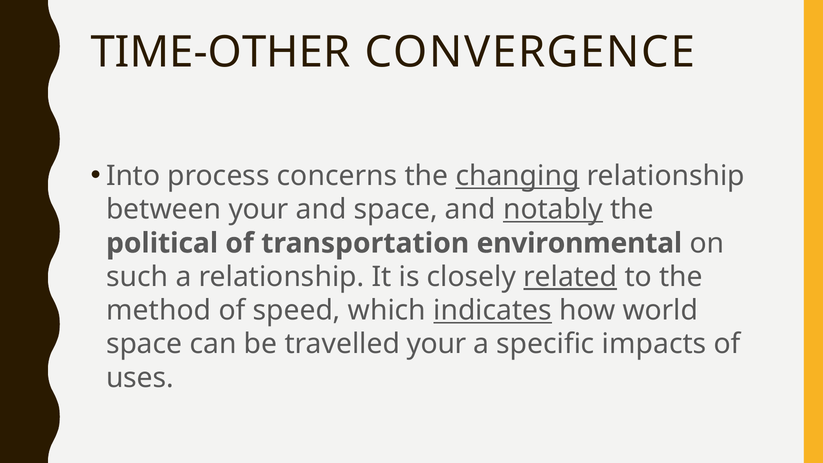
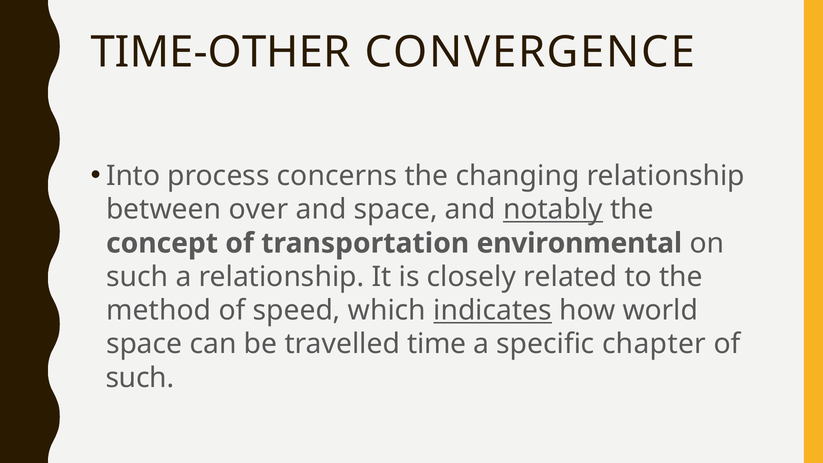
changing underline: present -> none
between your: your -> over
political: political -> concept
related underline: present -> none
travelled your: your -> time
impacts: impacts -> chapter
uses at (140, 378): uses -> such
